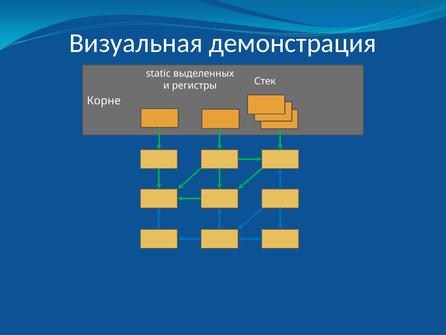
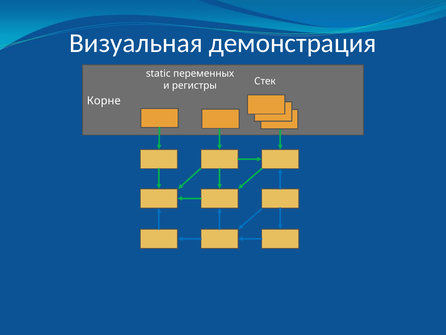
выделенных: выделенных -> переменных
